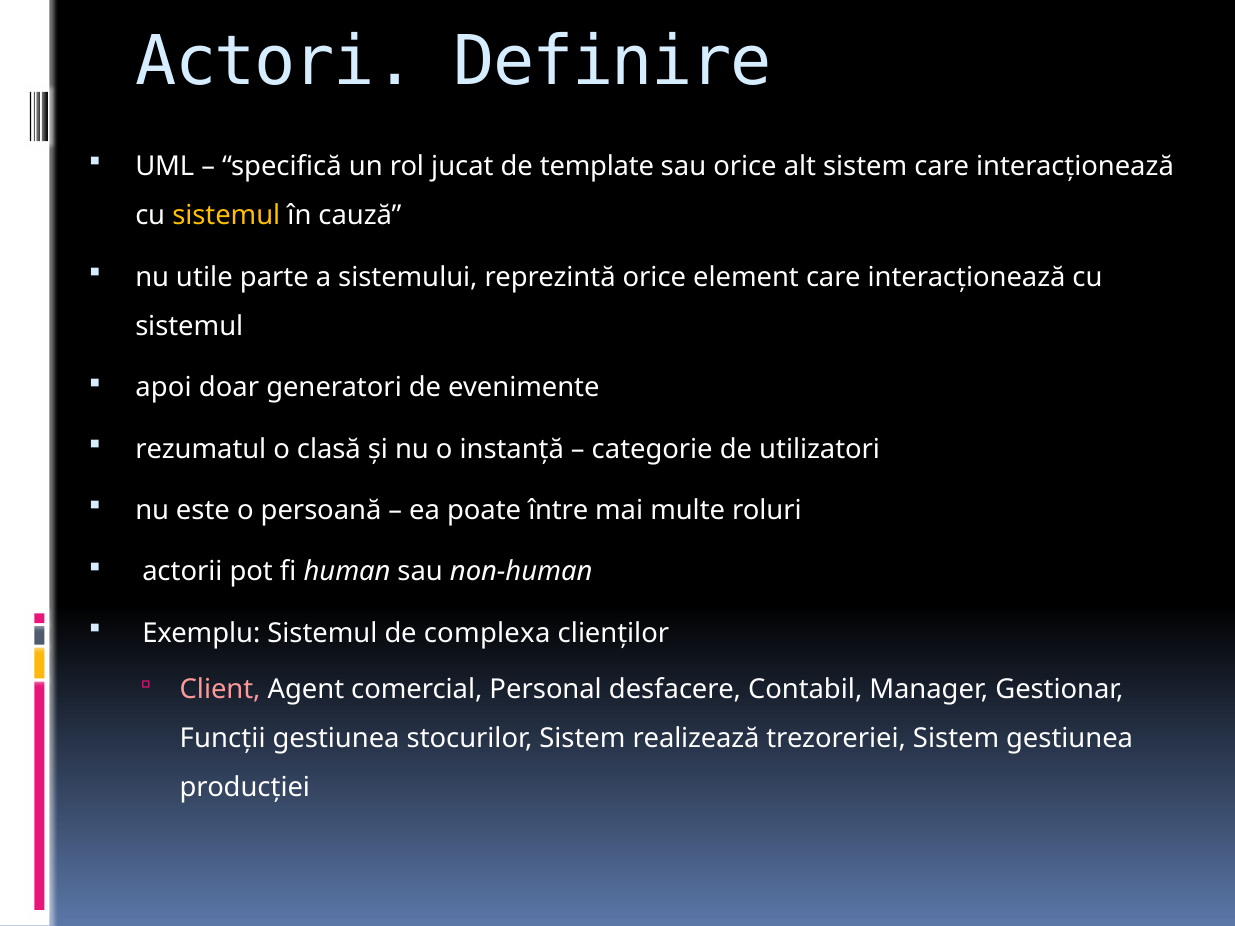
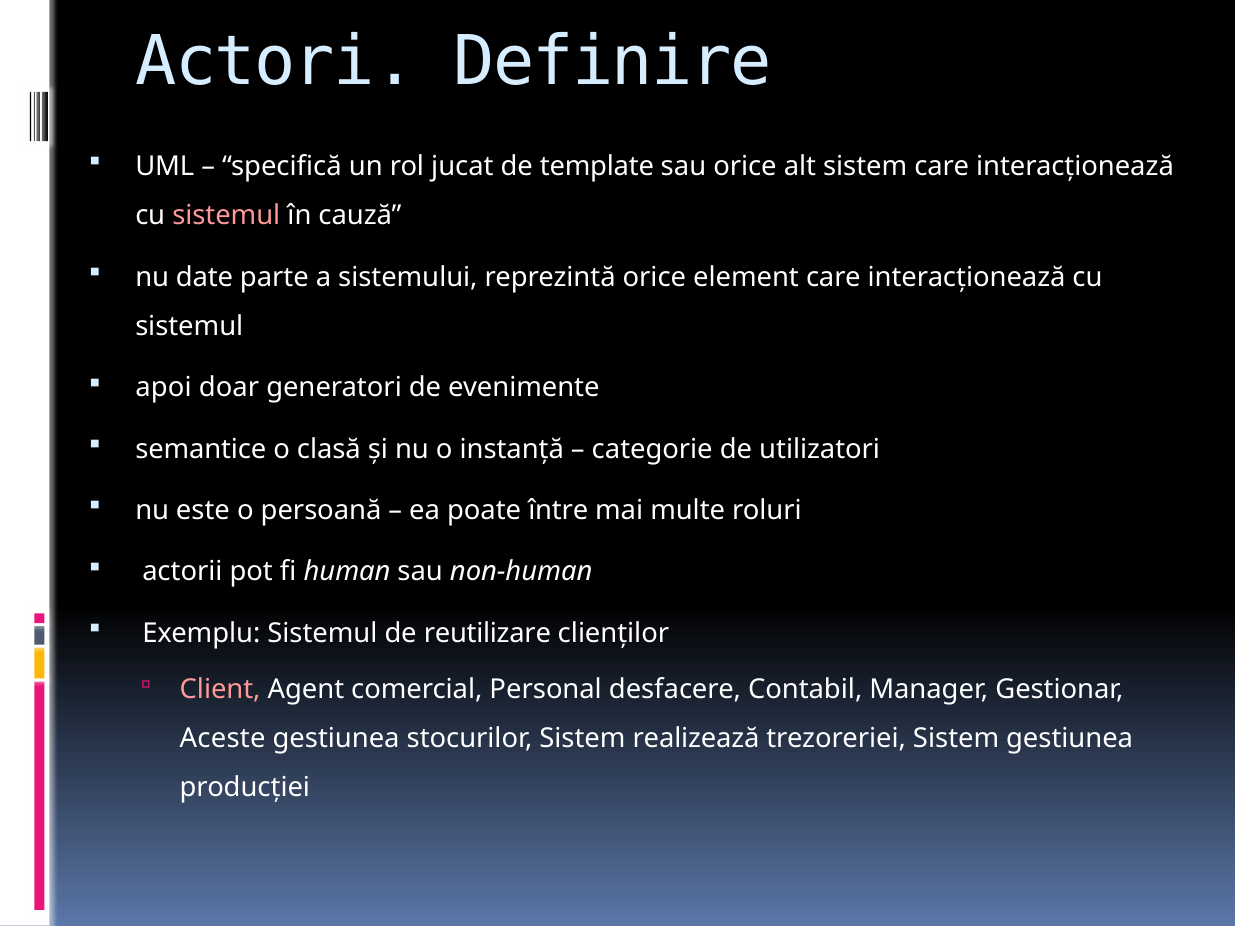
sistemul at (226, 216) colour: yellow -> pink
utile: utile -> date
rezumatul: rezumatul -> semantice
complexa: complexa -> reutilizare
Funcţii: Funcţii -> Aceste
